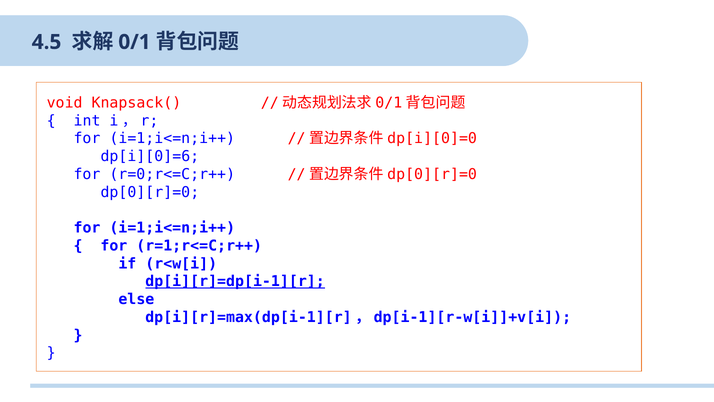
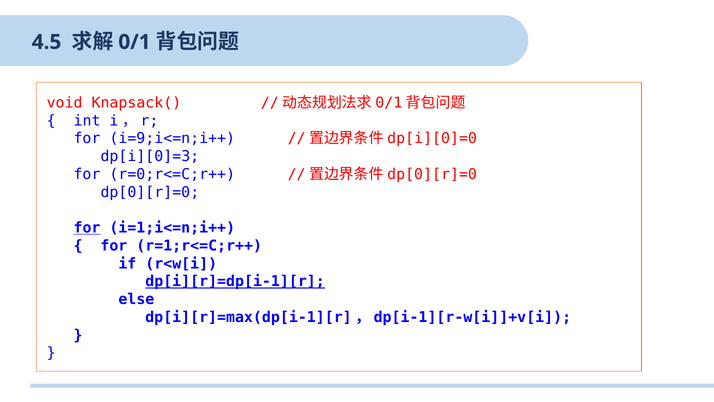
i=1;i<=n;i++ at (172, 138): i=1;i<=n;i++ -> i=9;i<=n;i++
dp[i][0]=6: dp[i][0]=6 -> dp[i][0]=3
for at (87, 228) underline: none -> present
